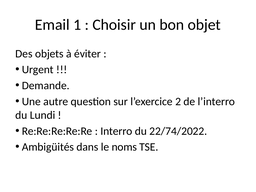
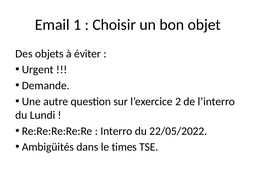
22/74/2022: 22/74/2022 -> 22/05/2022
noms: noms -> times
